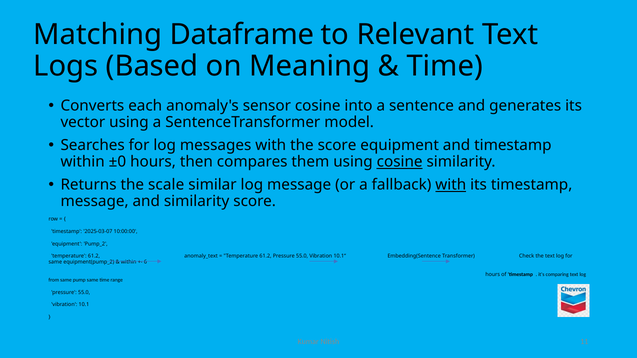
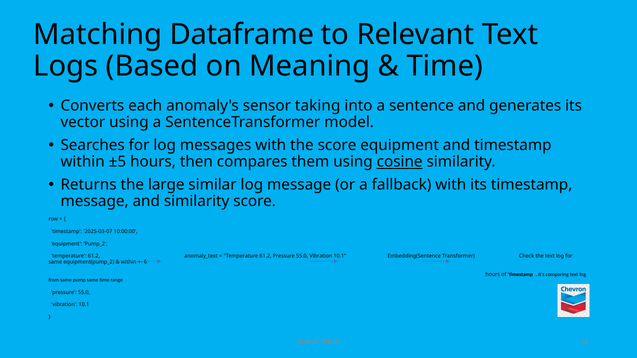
sensor cosine: cosine -> taking
±0: ±0 -> ±5
scale: scale -> large
with at (451, 185) underline: present -> none
